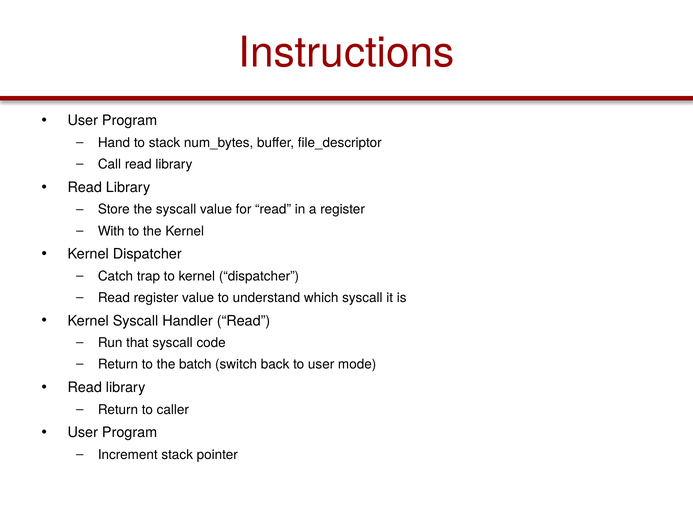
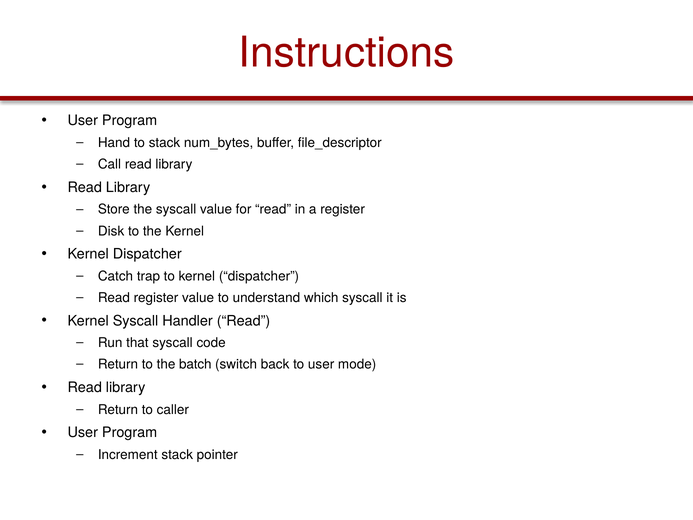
With: With -> Disk
